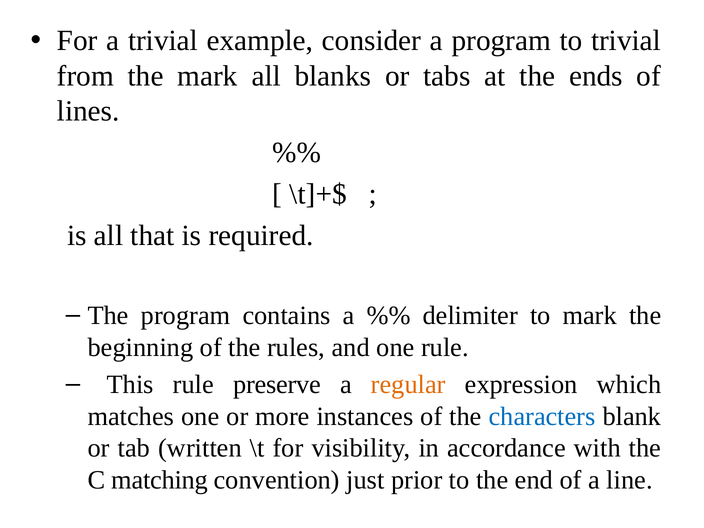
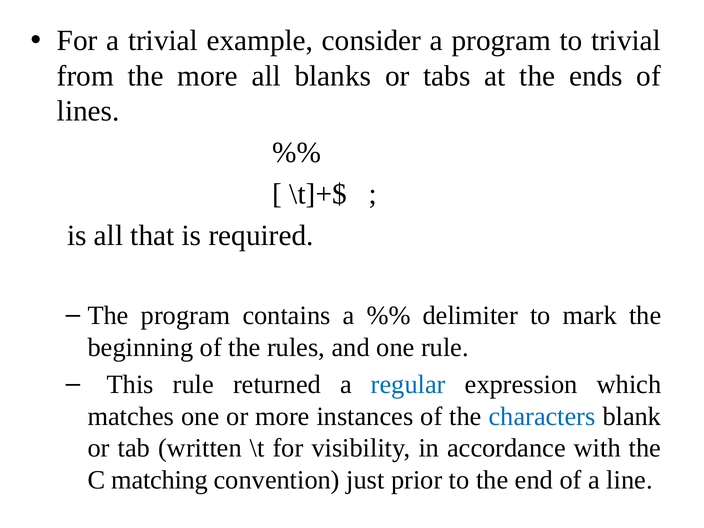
the mark: mark -> more
preserve: preserve -> returned
regular colour: orange -> blue
